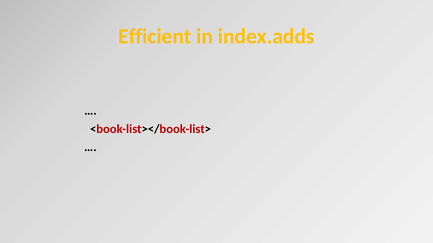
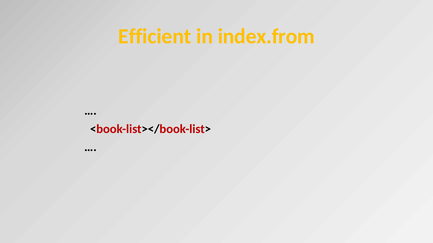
index.adds: index.adds -> index.from
